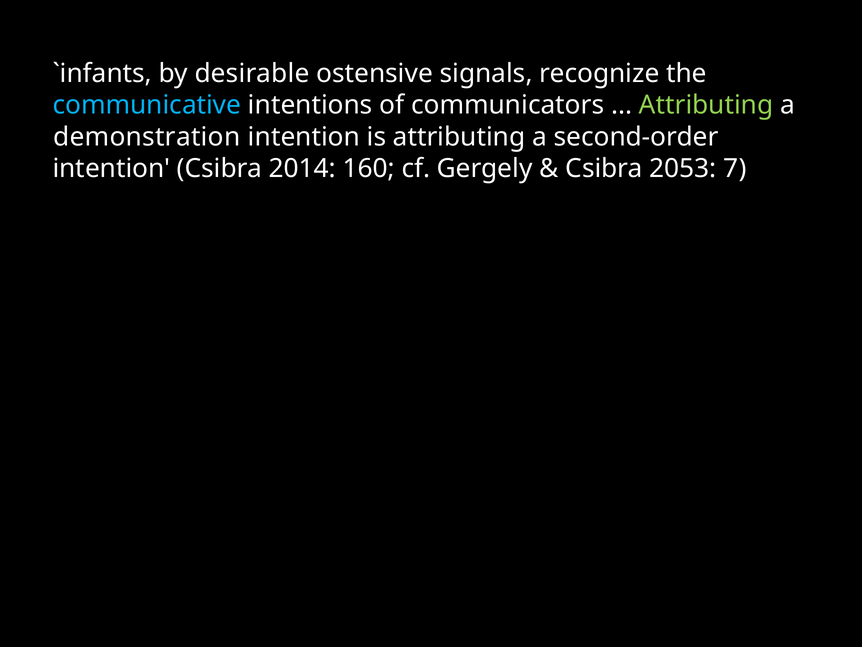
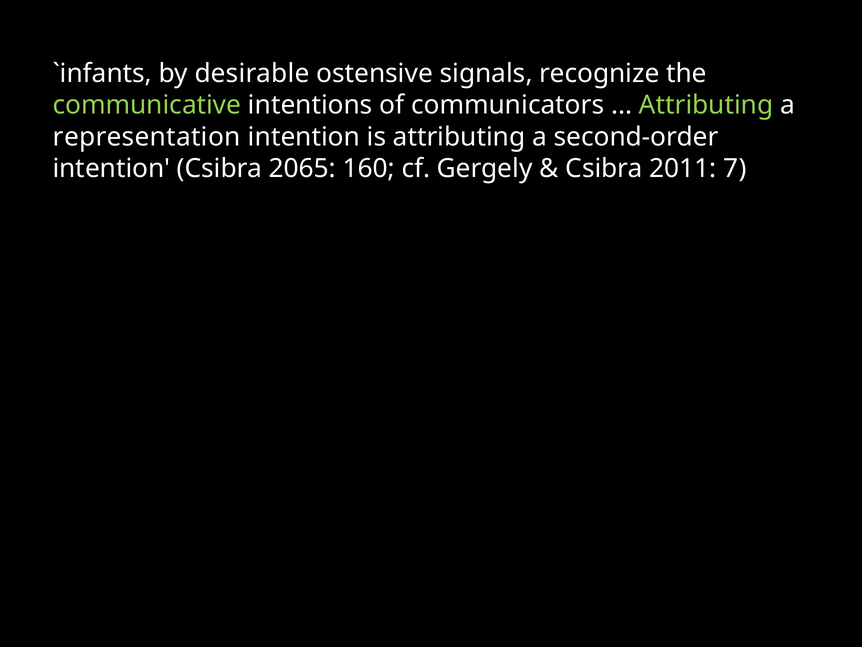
communicative colour: light blue -> light green
demonstration: demonstration -> representation
2014: 2014 -> 2065
2053: 2053 -> 2011
